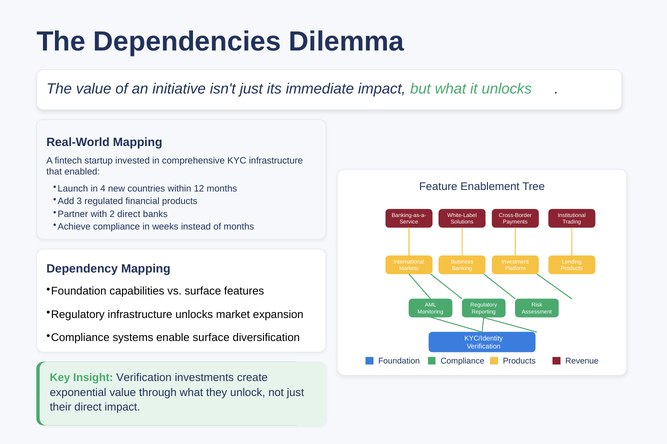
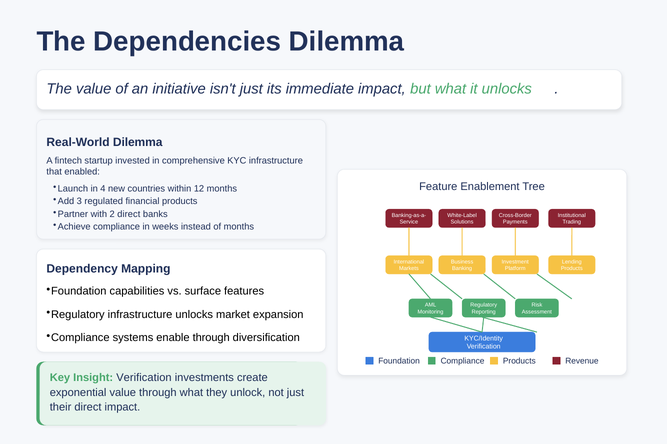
Real-World Mapping: Mapping -> Dilemma
enable surface: surface -> through
